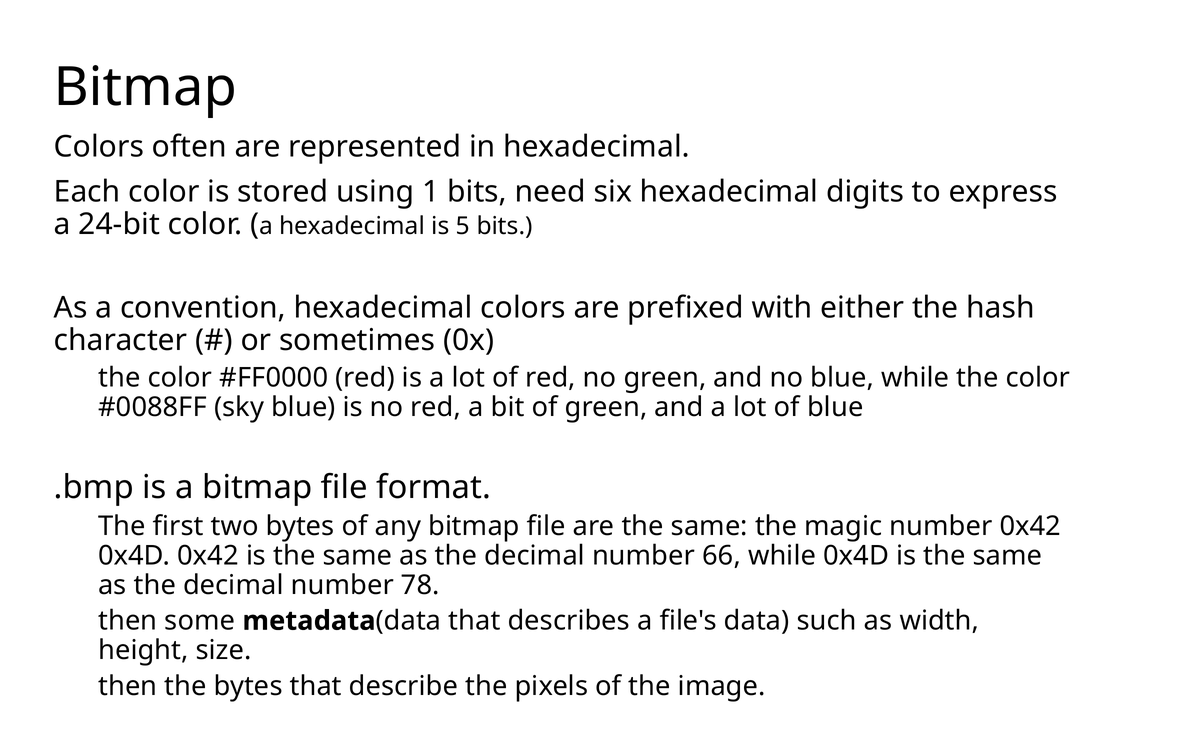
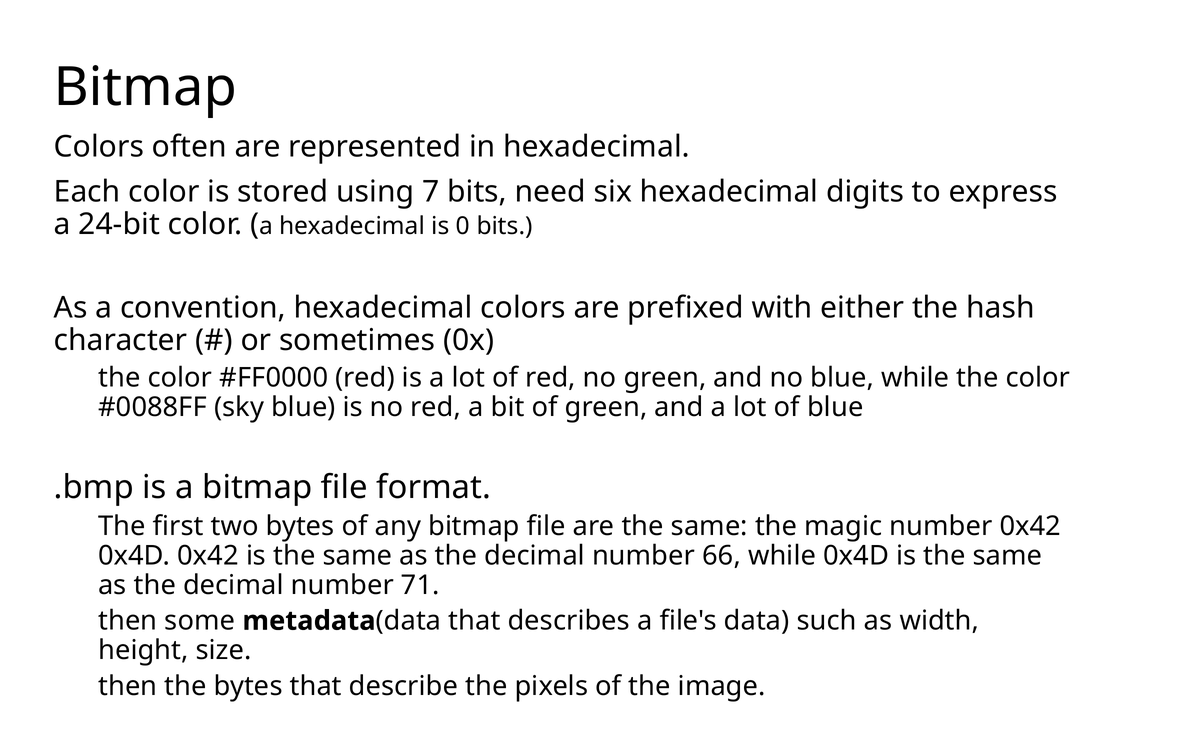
1: 1 -> 7
5: 5 -> 0
78: 78 -> 71
